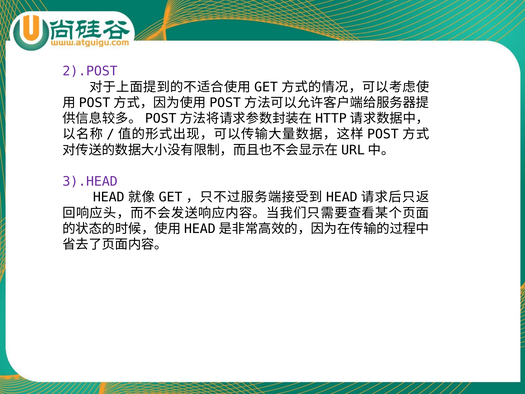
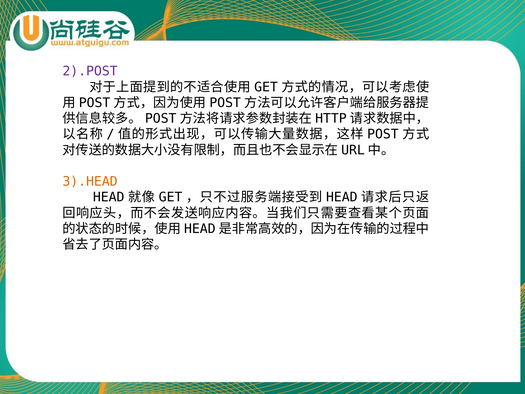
3).HEAD colour: purple -> orange
